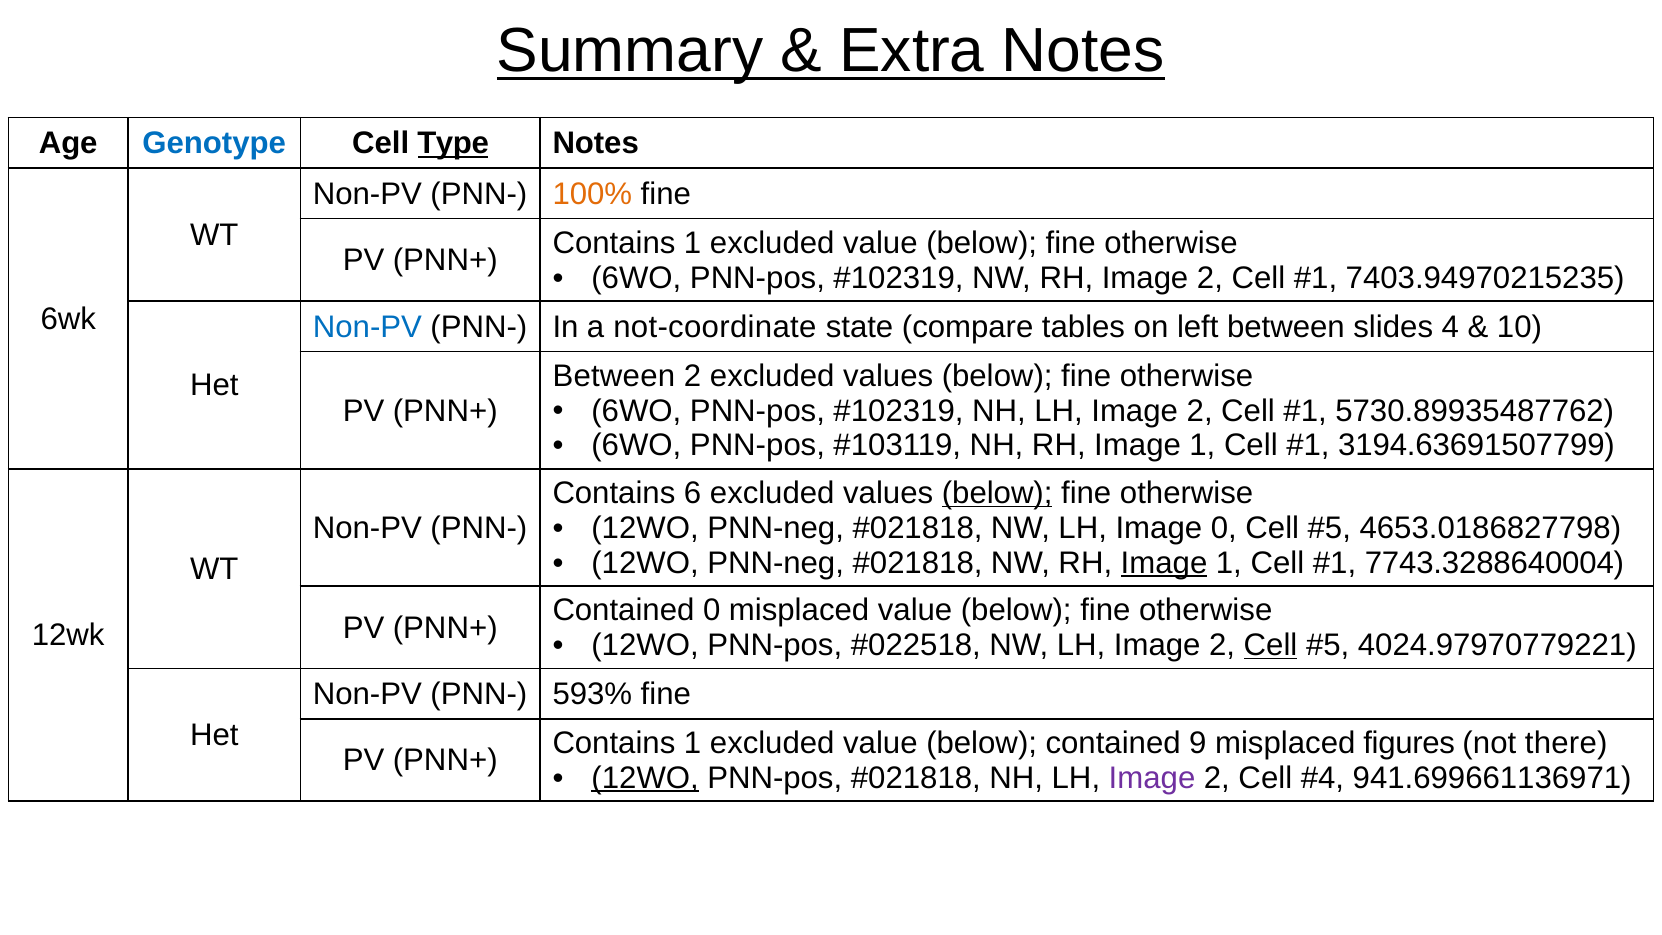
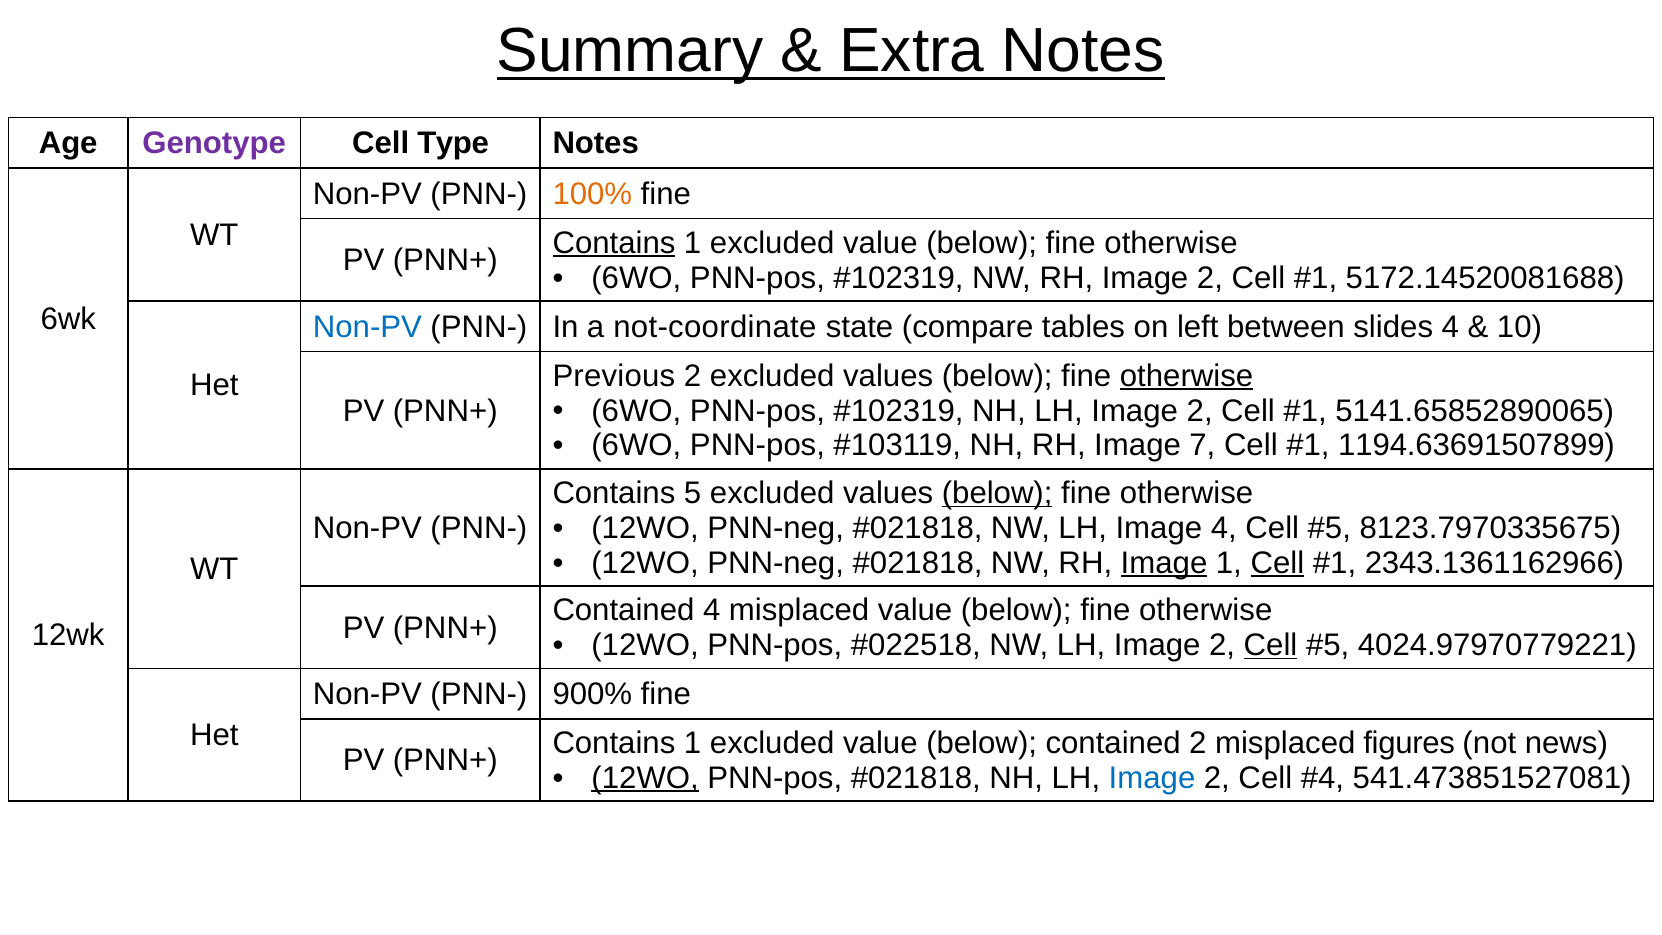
Genotype colour: blue -> purple
Type underline: present -> none
Contains at (614, 243) underline: none -> present
7403.94970215235: 7403.94970215235 -> 5172.14520081688
Between at (614, 376): Between -> Previous
otherwise at (1187, 376) underline: none -> present
5730.89935487762: 5730.89935487762 -> 5141.65852890065
NH RH Image 1: 1 -> 7
3194.63691507799: 3194.63691507799 -> 1194.63691507899
6: 6 -> 5
Image 0: 0 -> 4
4653.0186827798: 4653.0186827798 -> 8123.7970335675
Cell at (1277, 563) underline: none -> present
7743.3288640004: 7743.3288640004 -> 2343.1361162966
Contained 0: 0 -> 4
593%: 593% -> 900%
contained 9: 9 -> 2
there: there -> news
Image at (1152, 778) colour: purple -> blue
941.699661136971: 941.699661136971 -> 541.473851527081
